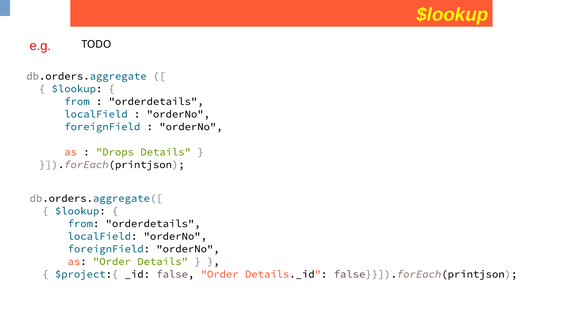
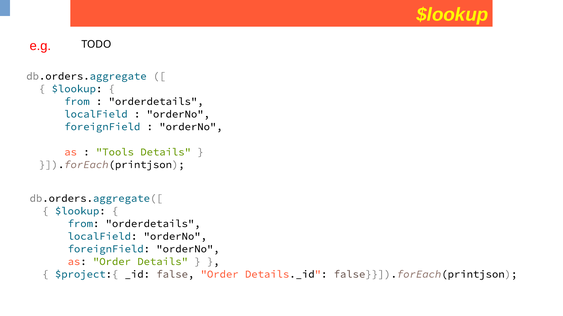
Drops: Drops -> Tools
